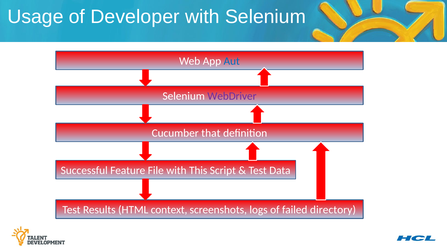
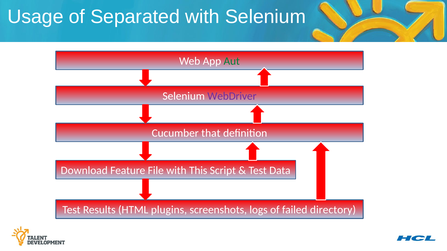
Developer: Developer -> Separated
Aut colour: blue -> green
Successful: Successful -> Download
context: context -> plugins
